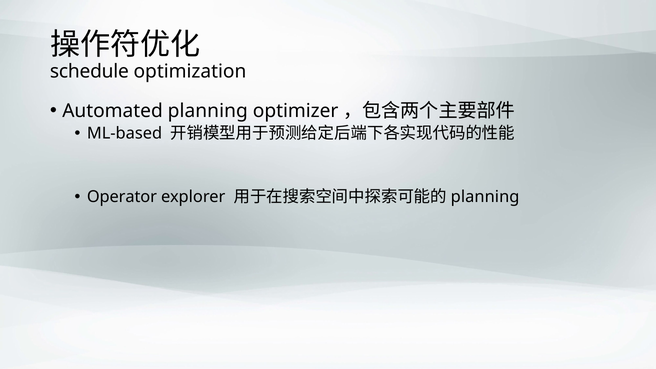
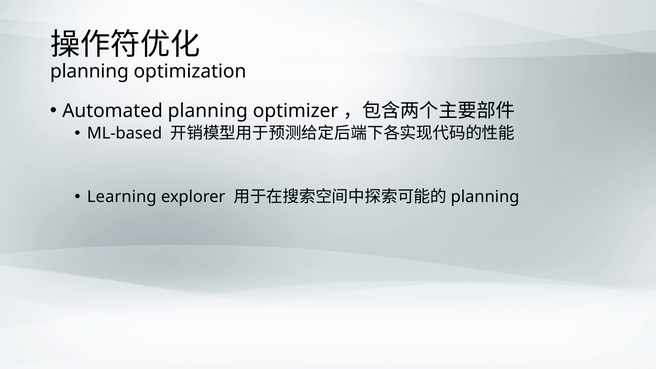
schedule at (89, 71): schedule -> planning
Operator: Operator -> Learning
